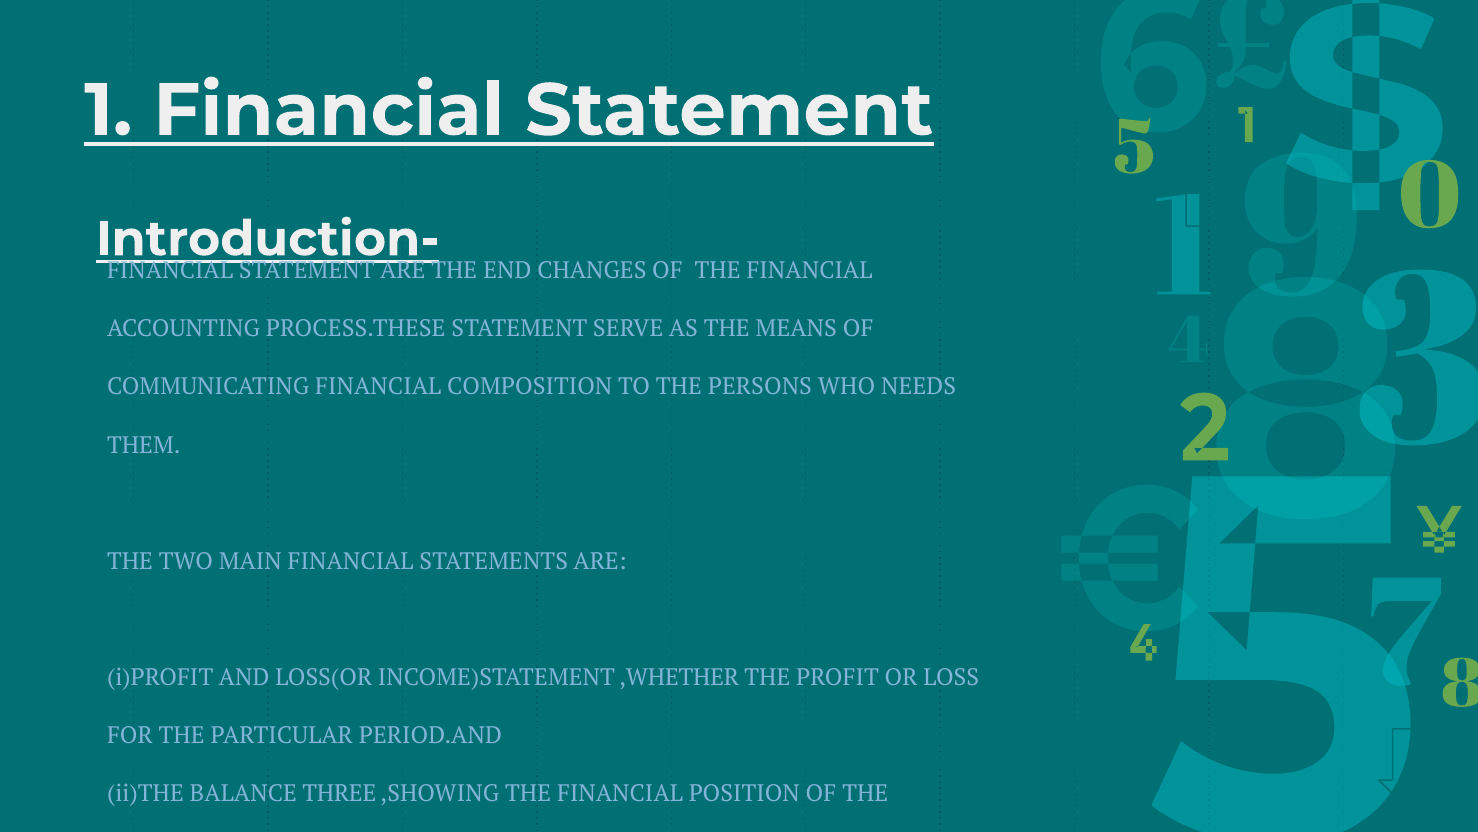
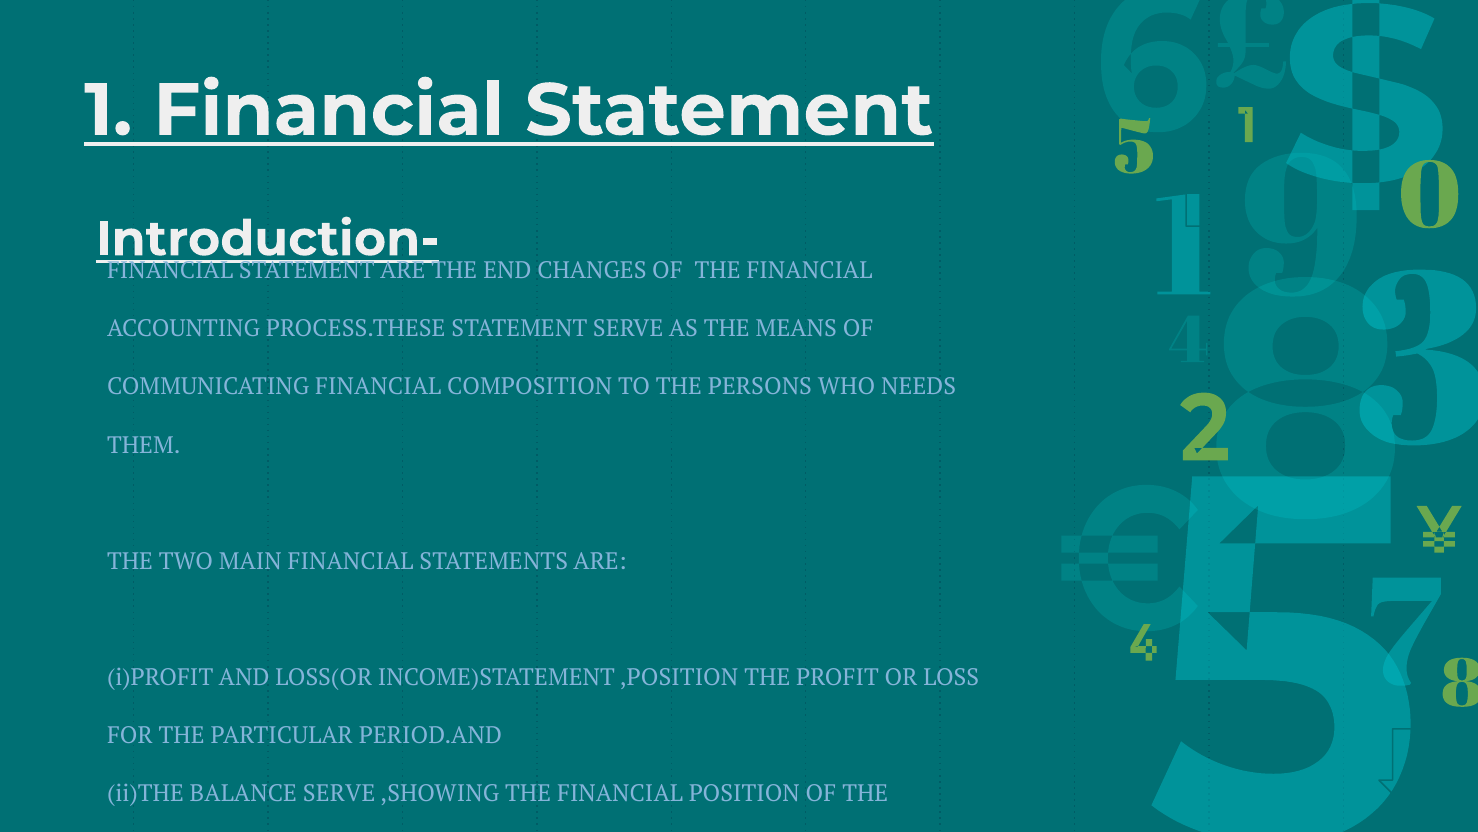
,WHETHER: ,WHETHER -> ,POSITION
BALANCE THREE: THREE -> SERVE
